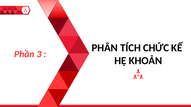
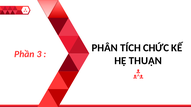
KHOẢN: KHOẢN -> THUẬN
